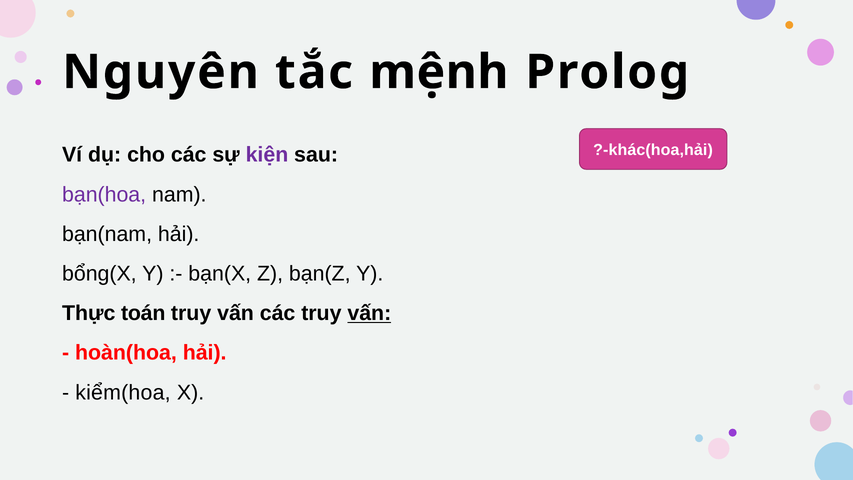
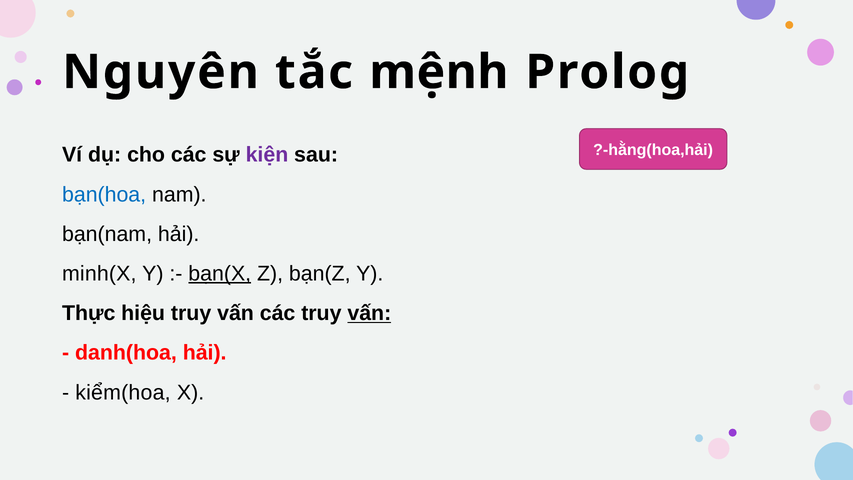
?-khác(hoa,hải: ?-khác(hoa,hải -> ?-hằng(hoa,hải
bạn(hoa colour: purple -> blue
bổng(X: bổng(X -> minh(X
bạn(X underline: none -> present
toán: toán -> hiệu
hoàn(hoa: hoàn(hoa -> danh(hoa
